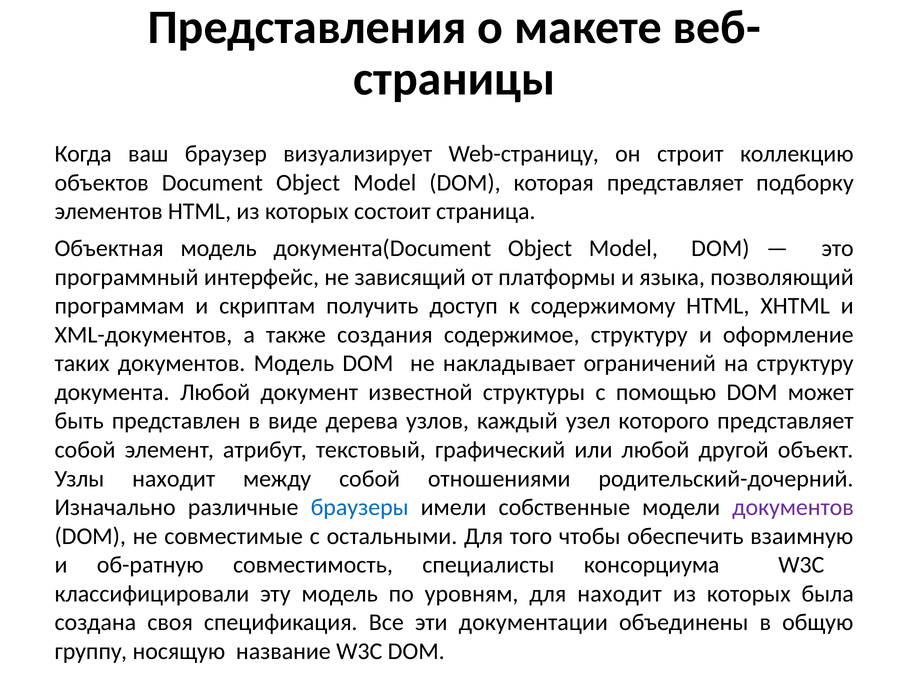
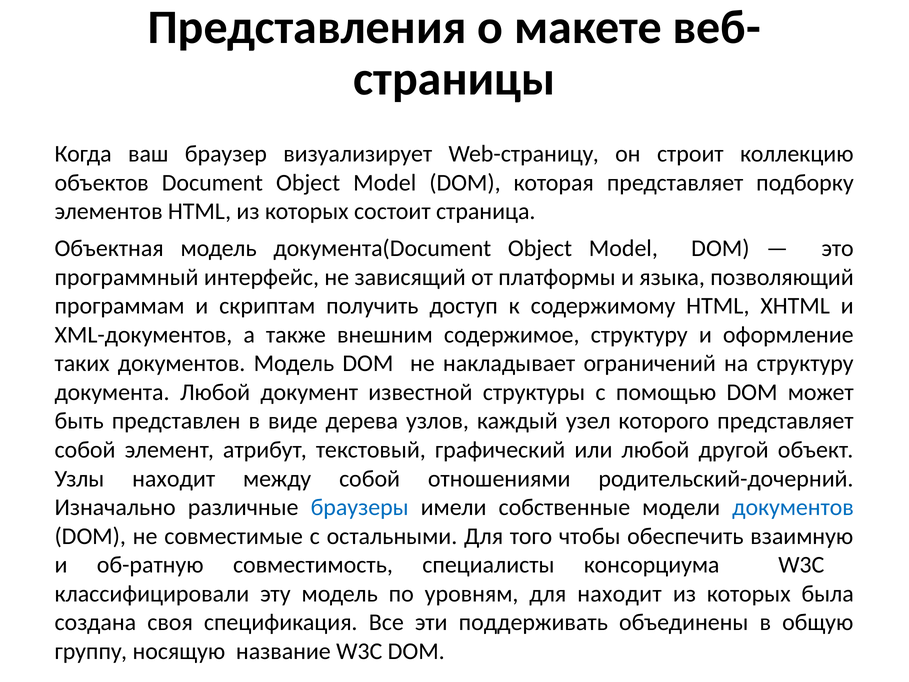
создания: создания -> внешним
документов at (793, 507) colour: purple -> blue
документации: документации -> поддерживать
